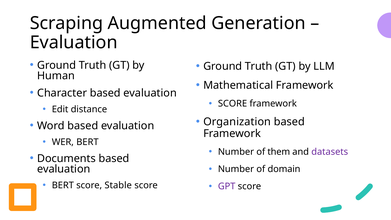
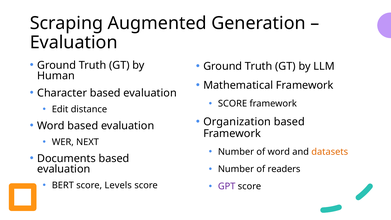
WER BERT: BERT -> NEXT
of them: them -> word
datasets colour: purple -> orange
domain: domain -> readers
Stable: Stable -> Levels
